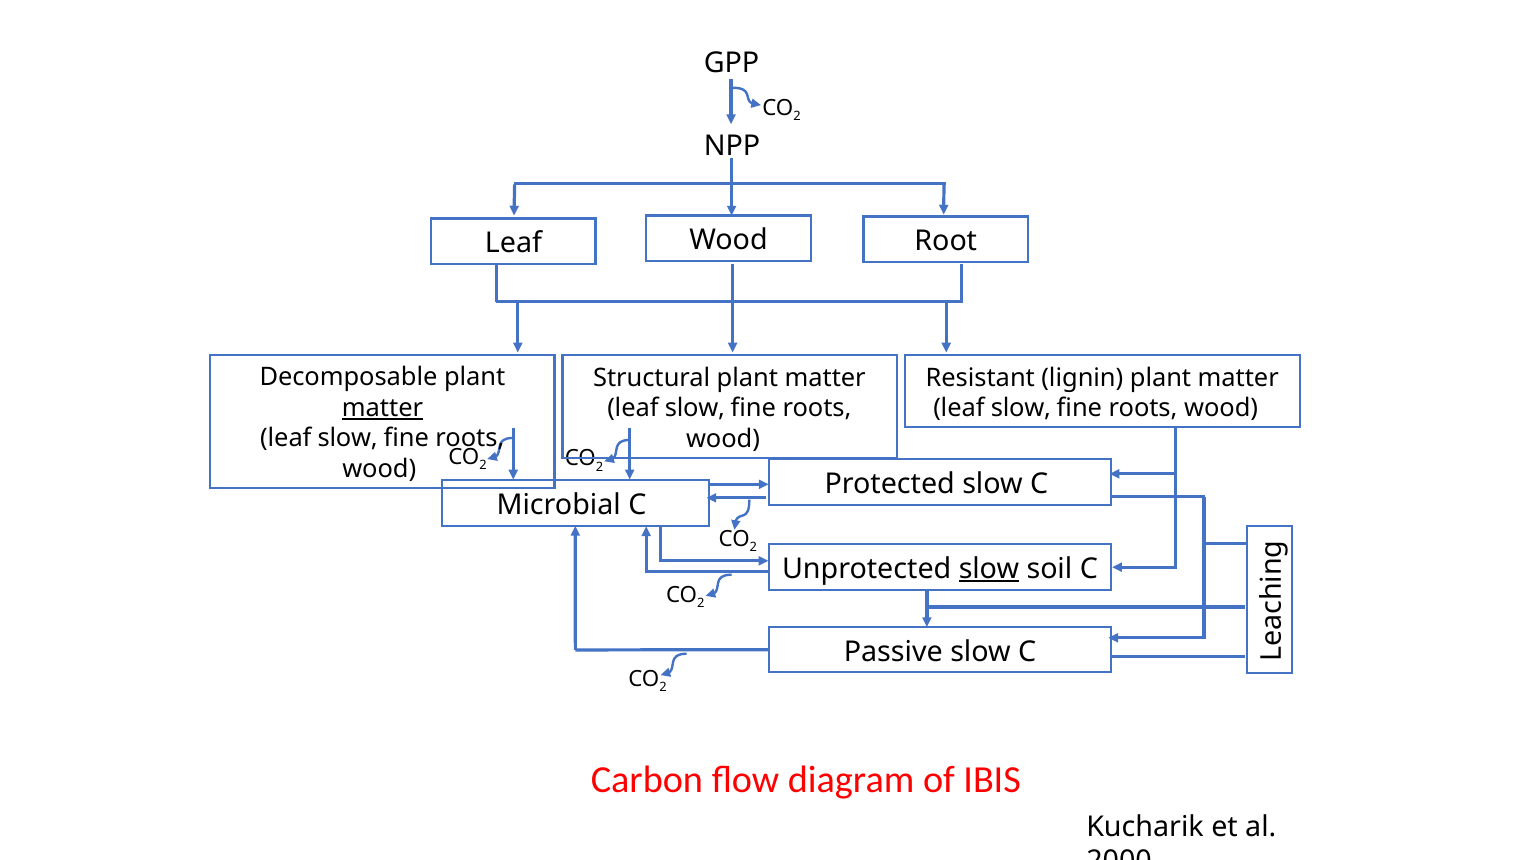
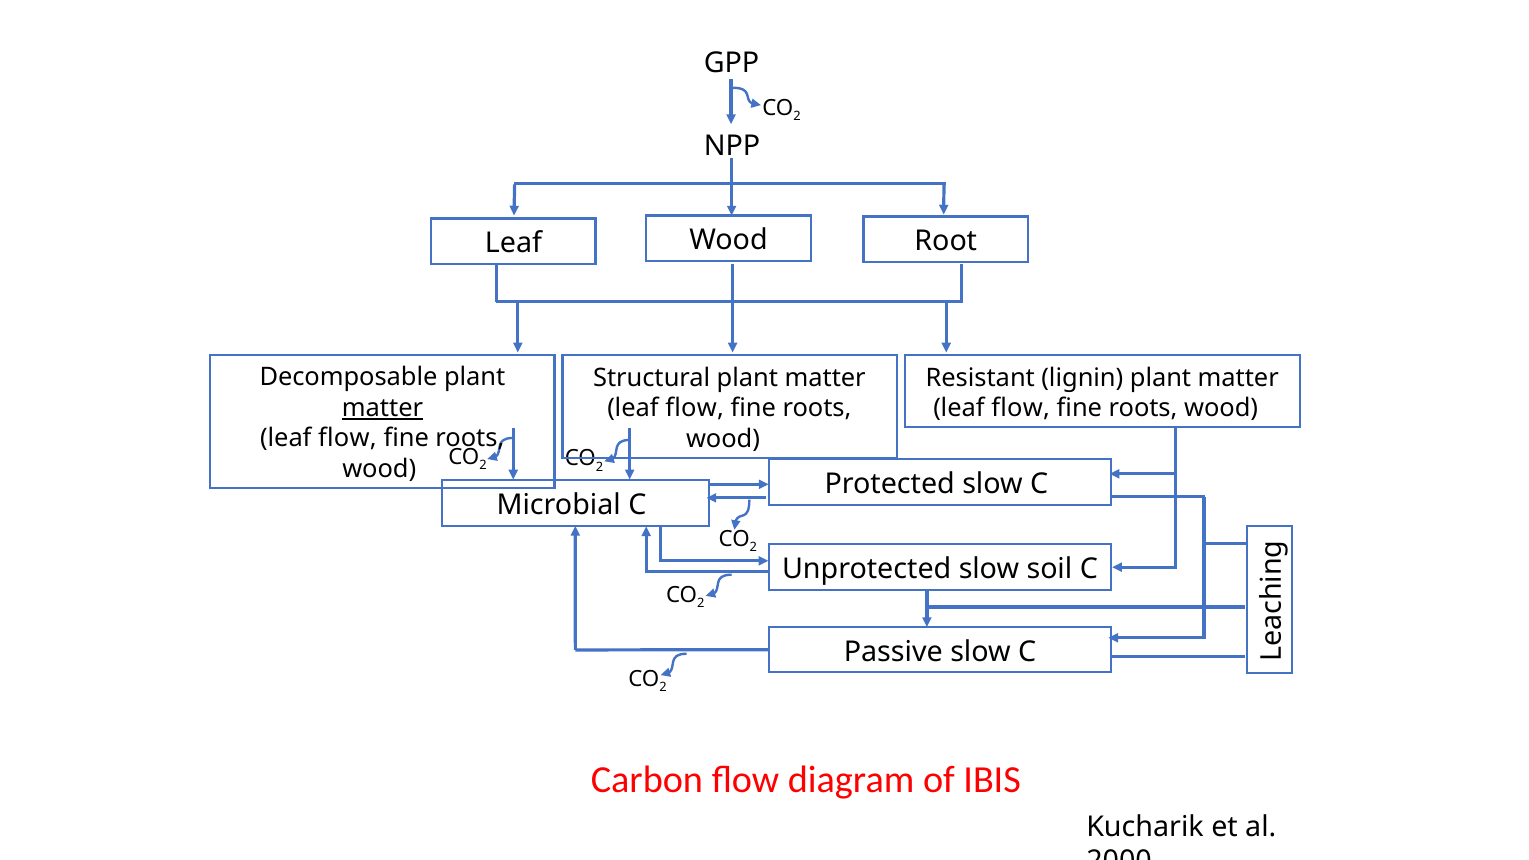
slow at (695, 408): slow -> flow
slow at (1021, 408): slow -> flow
slow at (348, 439): slow -> flow
slow at (989, 569) underline: present -> none
